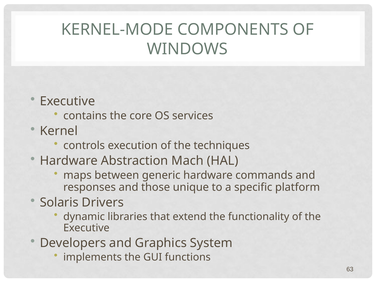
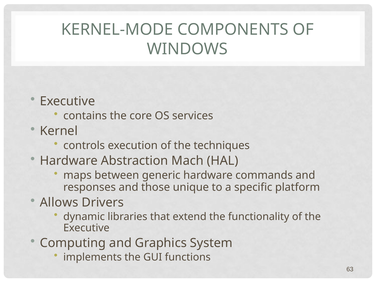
Solaris: Solaris -> Allows
Developers: Developers -> Computing
